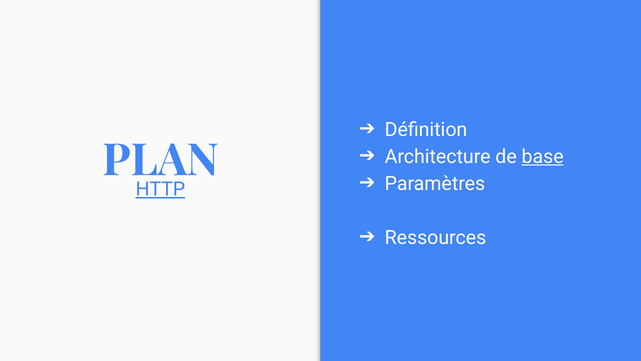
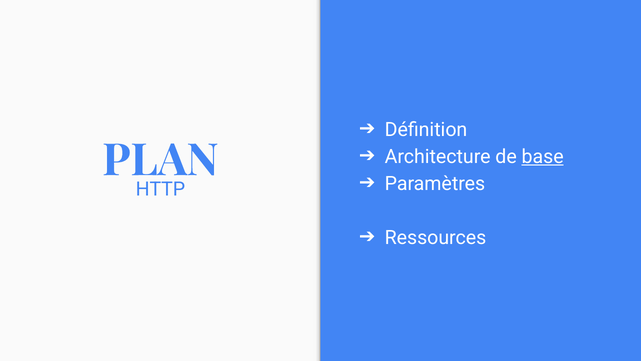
HTTP underline: present -> none
